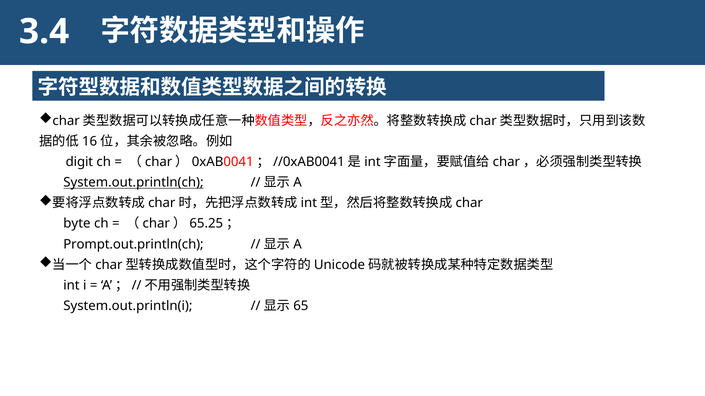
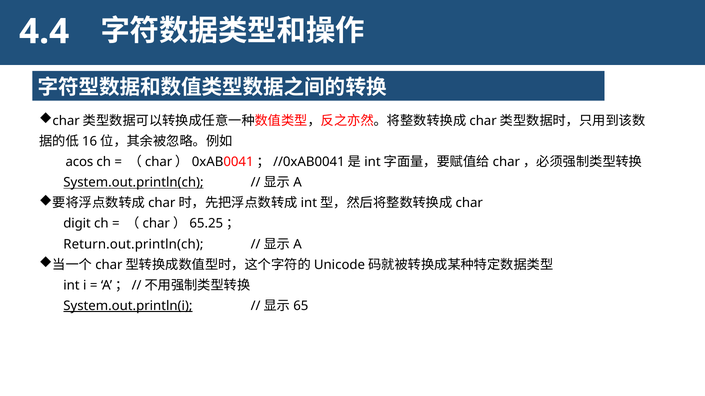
3.4: 3.4 -> 4.4
digit: digit -> acos
byte: byte -> digit
Prompt.out.println(ch: Prompt.out.println(ch -> Return.out.println(ch
System.out.println(i underline: none -> present
